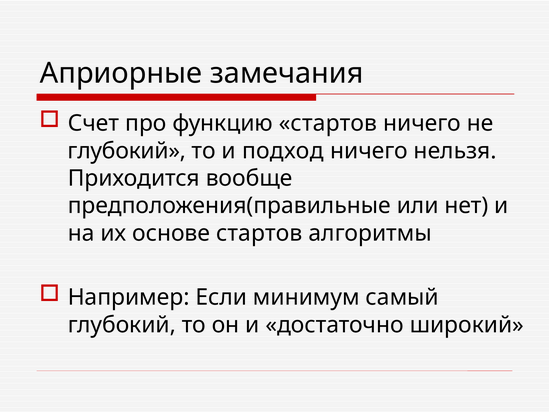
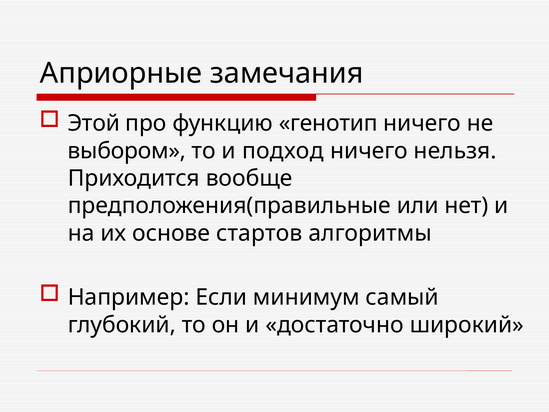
Счет: Счет -> Этой
функцию стартов: стартов -> генотип
глубокий at (127, 151): глубокий -> выбором
